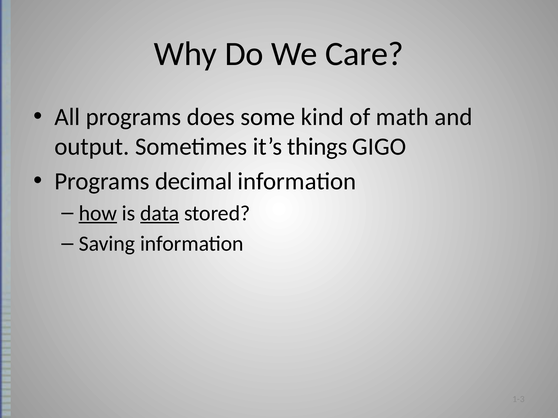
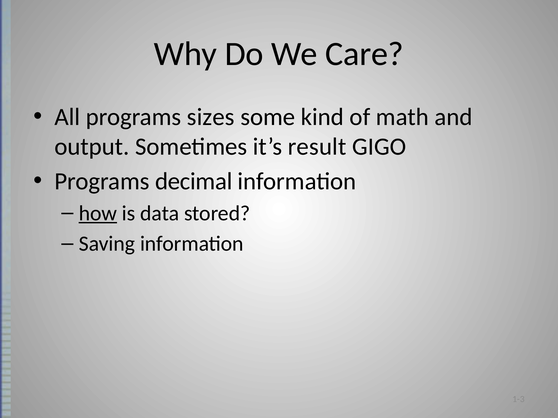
does: does -> sizes
things: things -> result
data underline: present -> none
